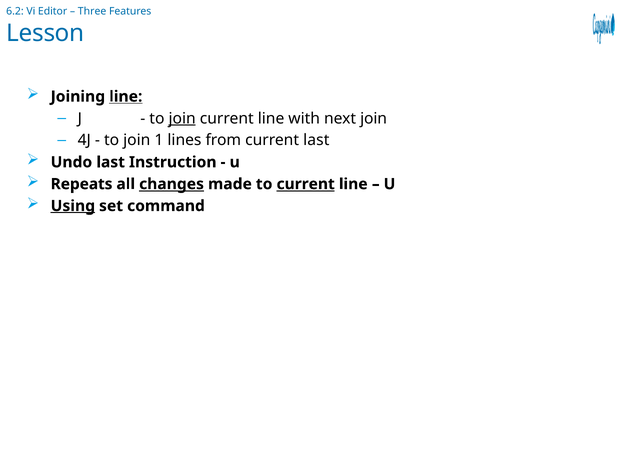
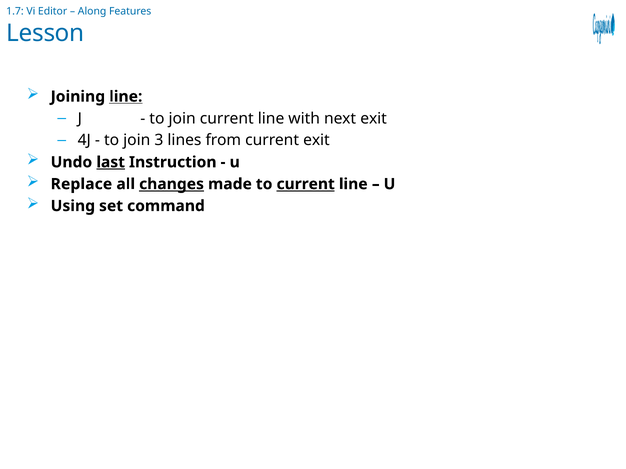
6.2: 6.2 -> 1.7
Three: Three -> Along
join at (182, 119) underline: present -> none
next join: join -> exit
1: 1 -> 3
current last: last -> exit
last at (111, 162) underline: none -> present
Repeats: Repeats -> Replace
Using underline: present -> none
